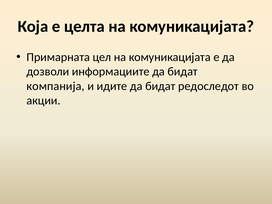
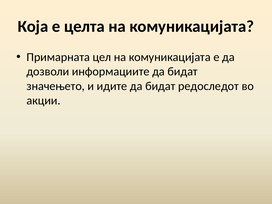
компанија: компанија -> значењето
